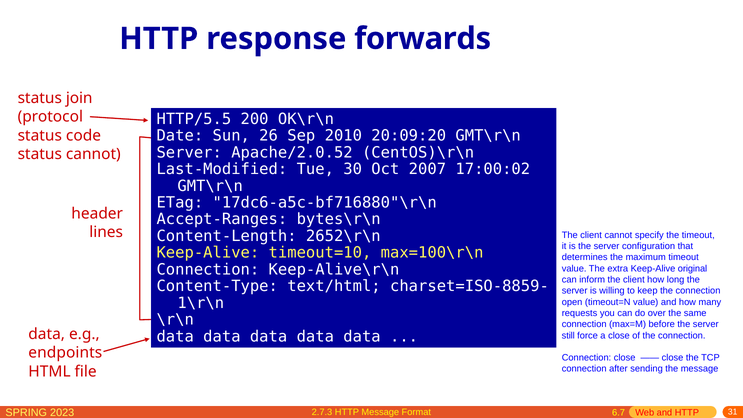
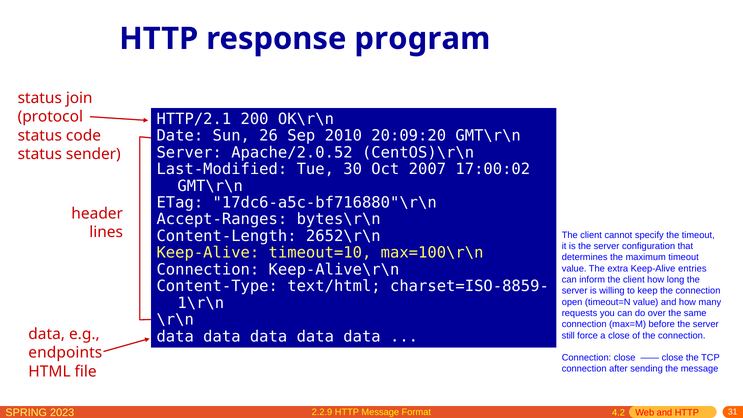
forwards: forwards -> program
HTTP/5.5: HTTP/5.5 -> HTTP/2.1
status cannot: cannot -> sender
original: original -> entries
2.7.3: 2.7.3 -> 2.2.9
6.7: 6.7 -> 4.2
